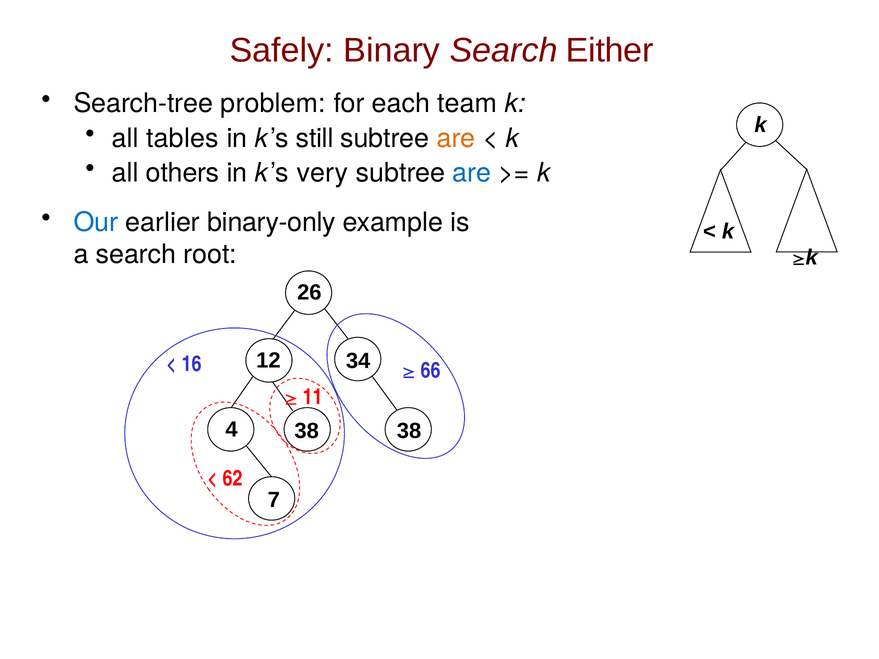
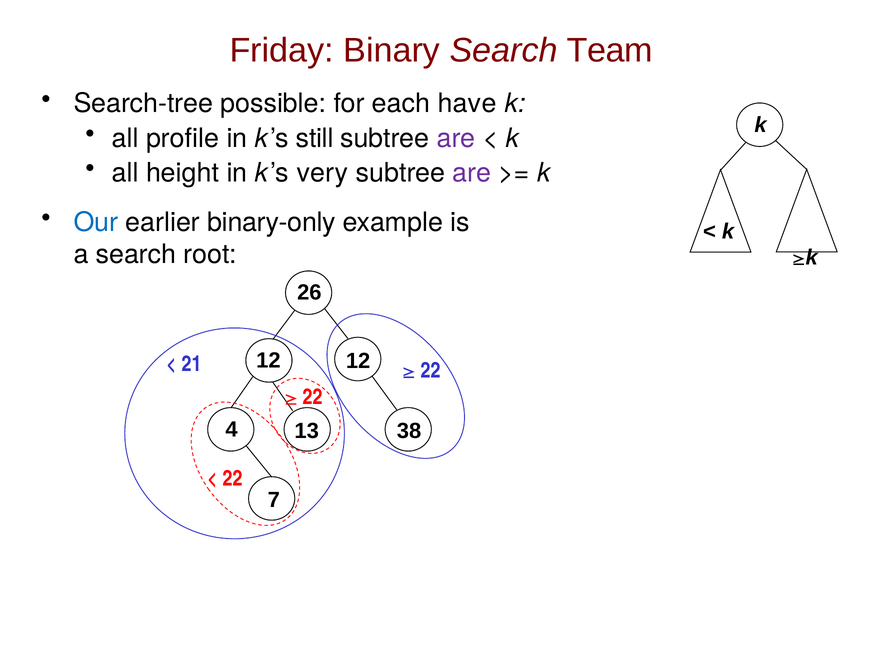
Safely: Safely -> Friday
Either: Either -> Team
problem: problem -> possible
team: team -> have
tables: tables -> profile
are at (456, 138) colour: orange -> purple
others: others -> height
are at (472, 173) colour: blue -> purple
12 34: 34 -> 12
16: 16 -> 21
66 at (431, 371): 66 -> 22
11 at (313, 397): 11 -> 22
4 38: 38 -> 13
62 at (233, 479): 62 -> 22
